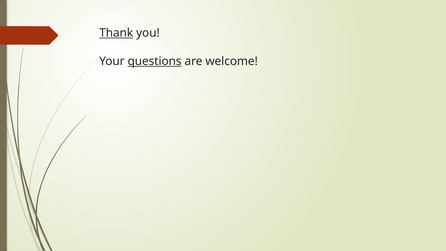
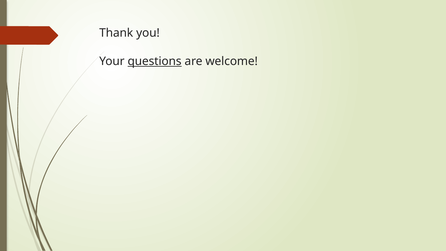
Thank underline: present -> none
